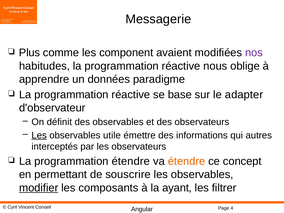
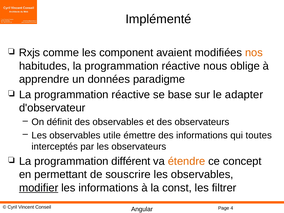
Messagerie: Messagerie -> Implémenté
Plus: Plus -> Rxjs
nos colour: purple -> orange
Les at (39, 135) underline: present -> none
autres: autres -> toutes
programmation étendre: étendre -> différent
les composants: composants -> informations
ayant: ayant -> const
